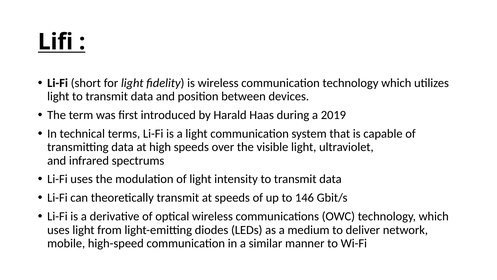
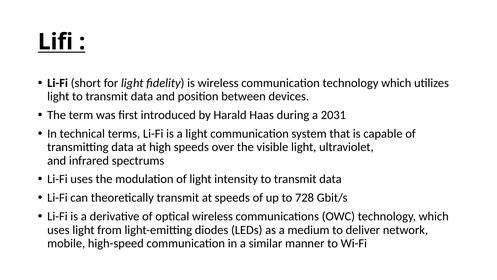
2019: 2019 -> 2031
146: 146 -> 728
